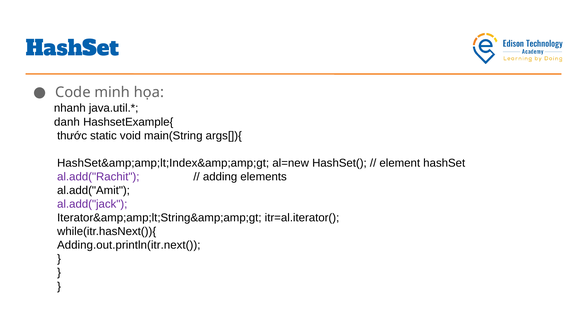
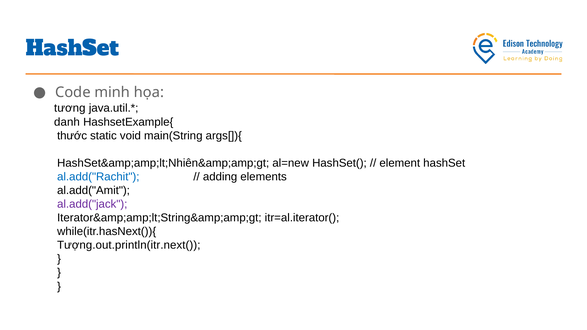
nhanh: nhanh -> tương
HashSet&amp;amp;lt;Index&amp;amp;gt: HashSet&amp;amp;lt;Index&amp;amp;gt -> HashSet&amp;amp;lt;Nhiên&amp;amp;gt
al.add("Rachit colour: purple -> blue
Adding.out.println(itr.next(: Adding.out.println(itr.next( -> Tượng.out.println(itr.next(
